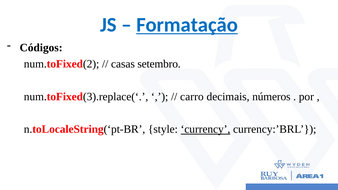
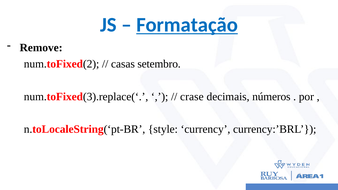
Códigos: Códigos -> Remove
carro: carro -> crase
currency underline: present -> none
